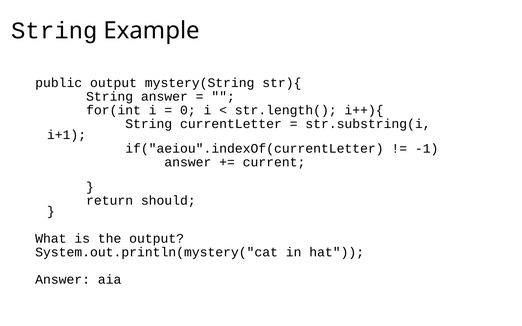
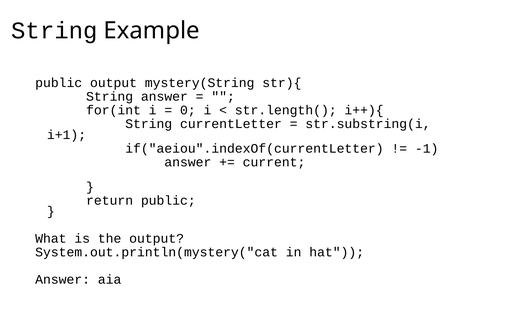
return should: should -> public
